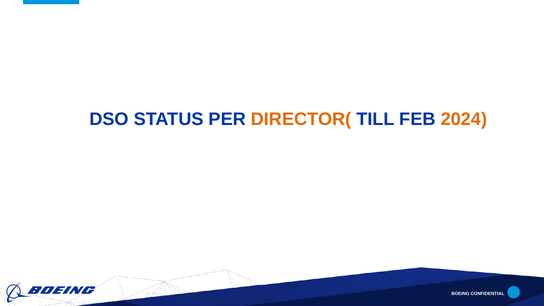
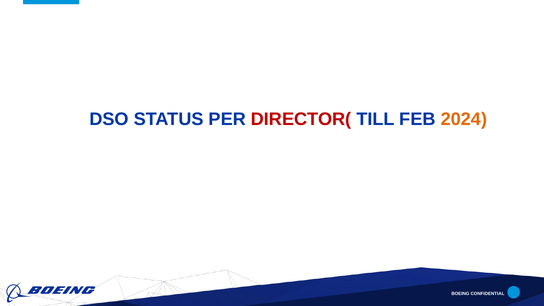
DIRECTOR( colour: orange -> red
